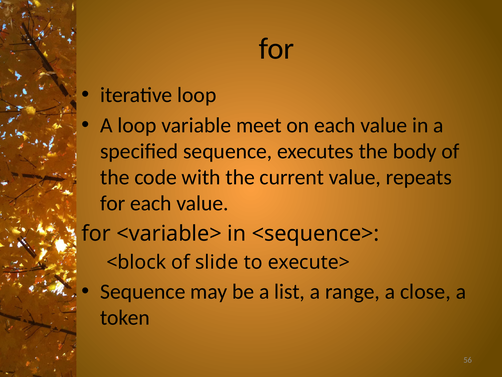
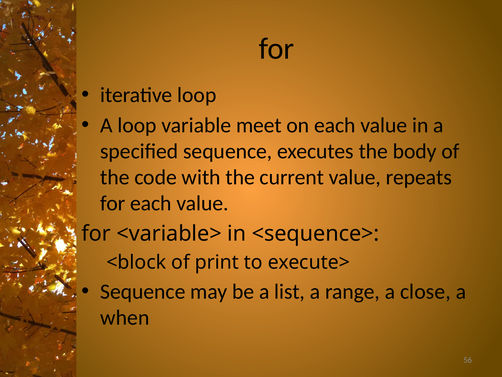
slide: slide -> print
token: token -> when
